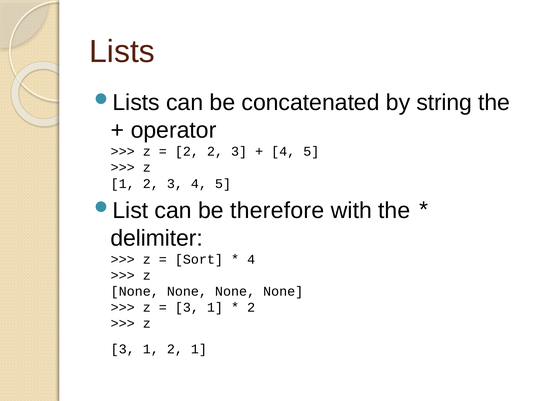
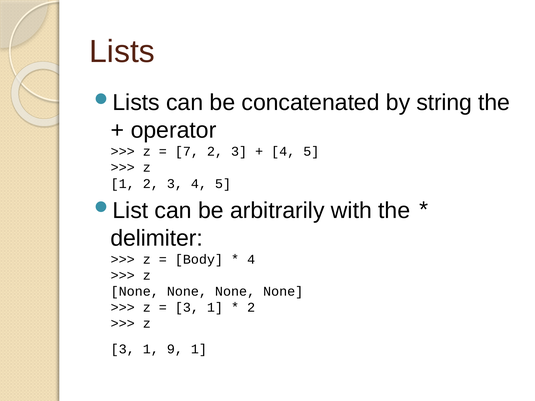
2 at (187, 152): 2 -> 7
therefore: therefore -> arbitrarily
Sort: Sort -> Body
3 1 2: 2 -> 9
